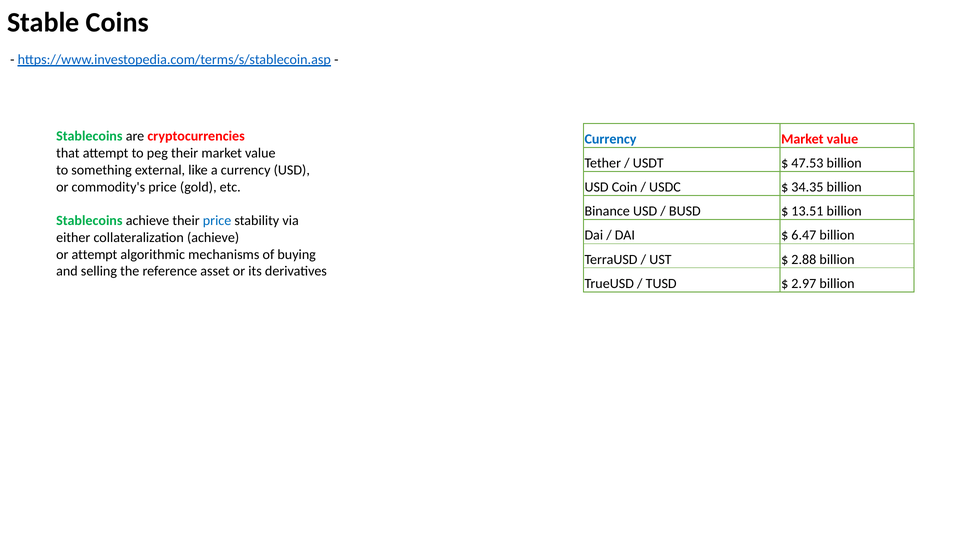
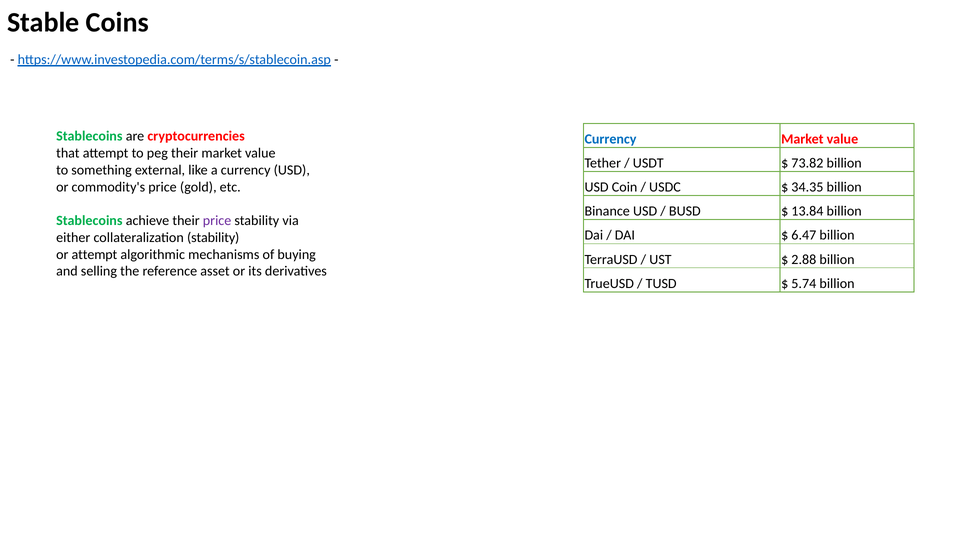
47.53: 47.53 -> 73.82
13.51: 13.51 -> 13.84
price at (217, 221) colour: blue -> purple
collateralization achieve: achieve -> stability
2.97: 2.97 -> 5.74
